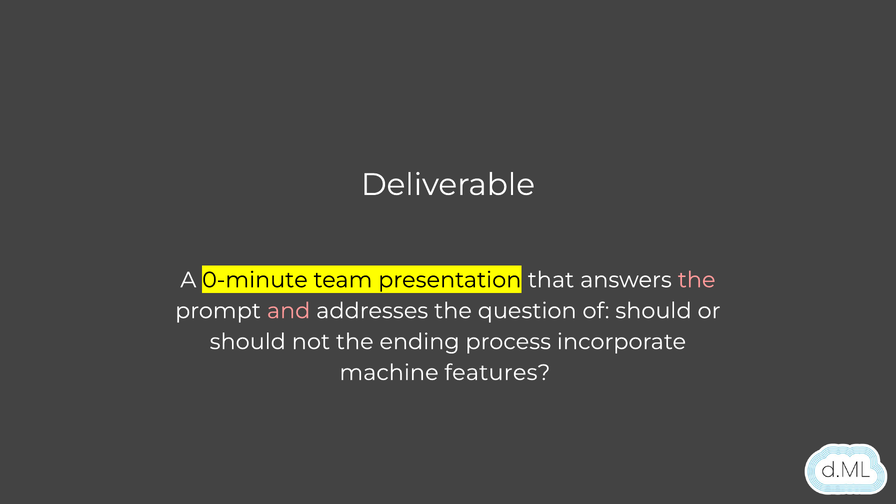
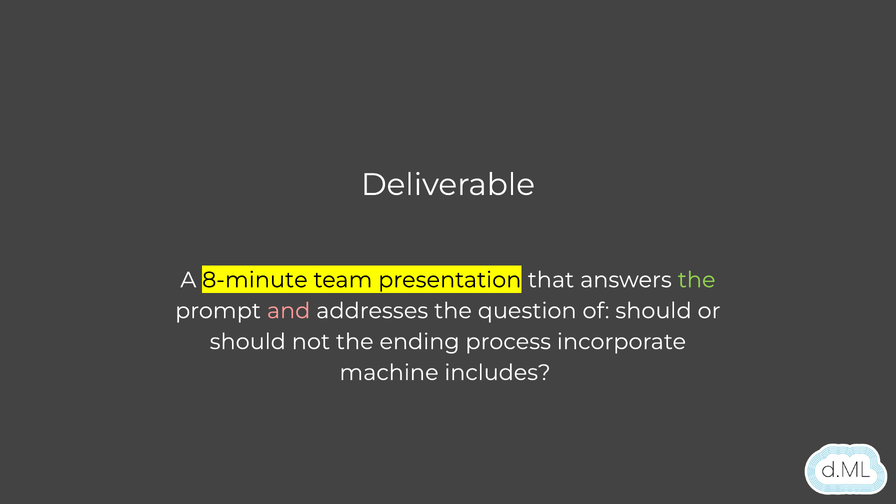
0-minute: 0-minute -> 8-minute
the at (697, 280) colour: pink -> light green
features: features -> includes
